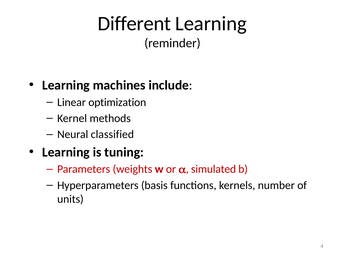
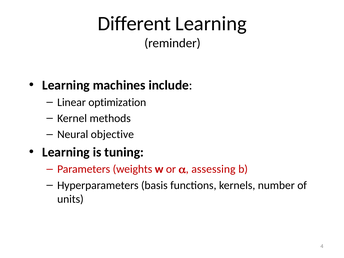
classified: classified -> objective
simulated: simulated -> assessing
